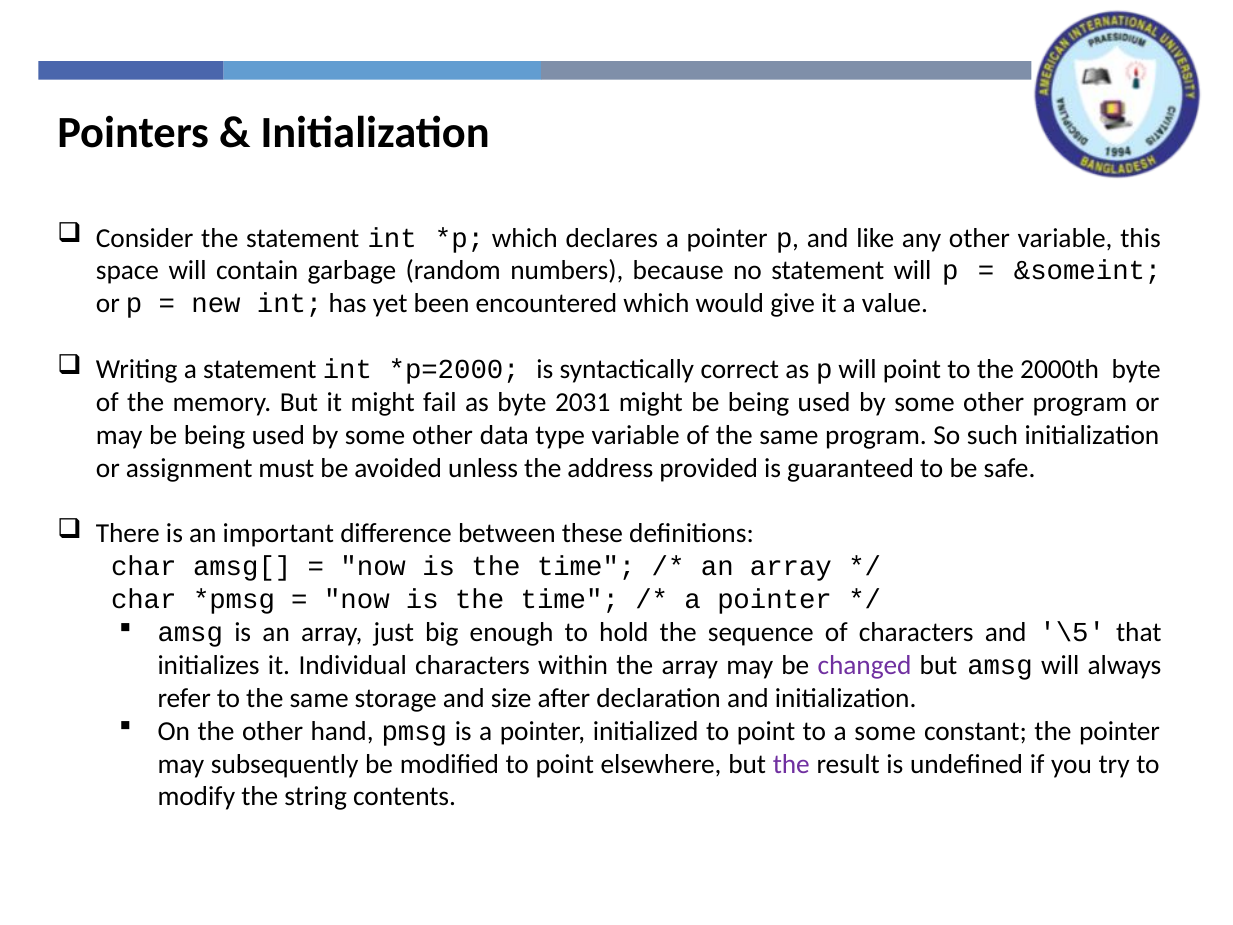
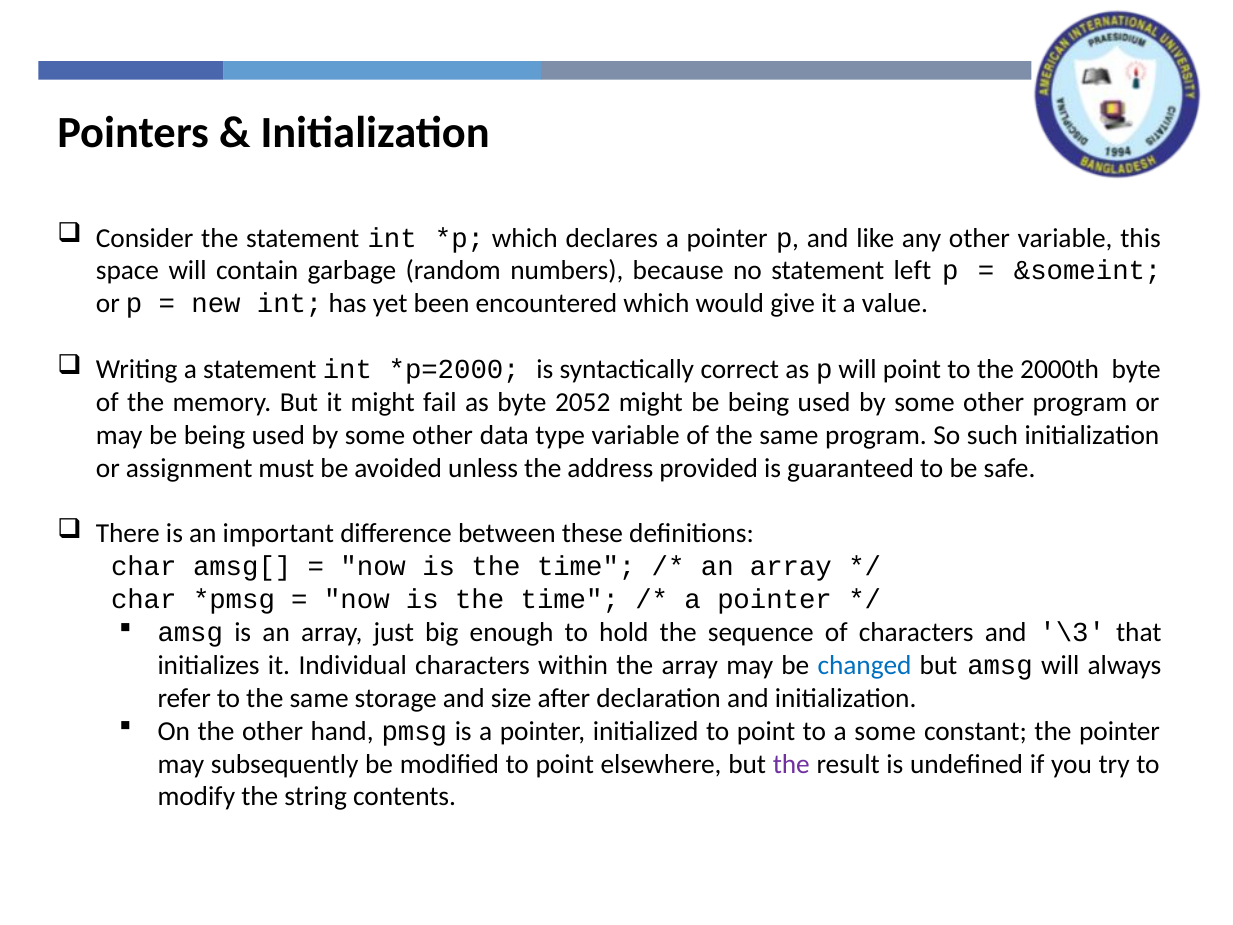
statement will: will -> left
2031: 2031 -> 2052
\5: \5 -> \3
changed colour: purple -> blue
